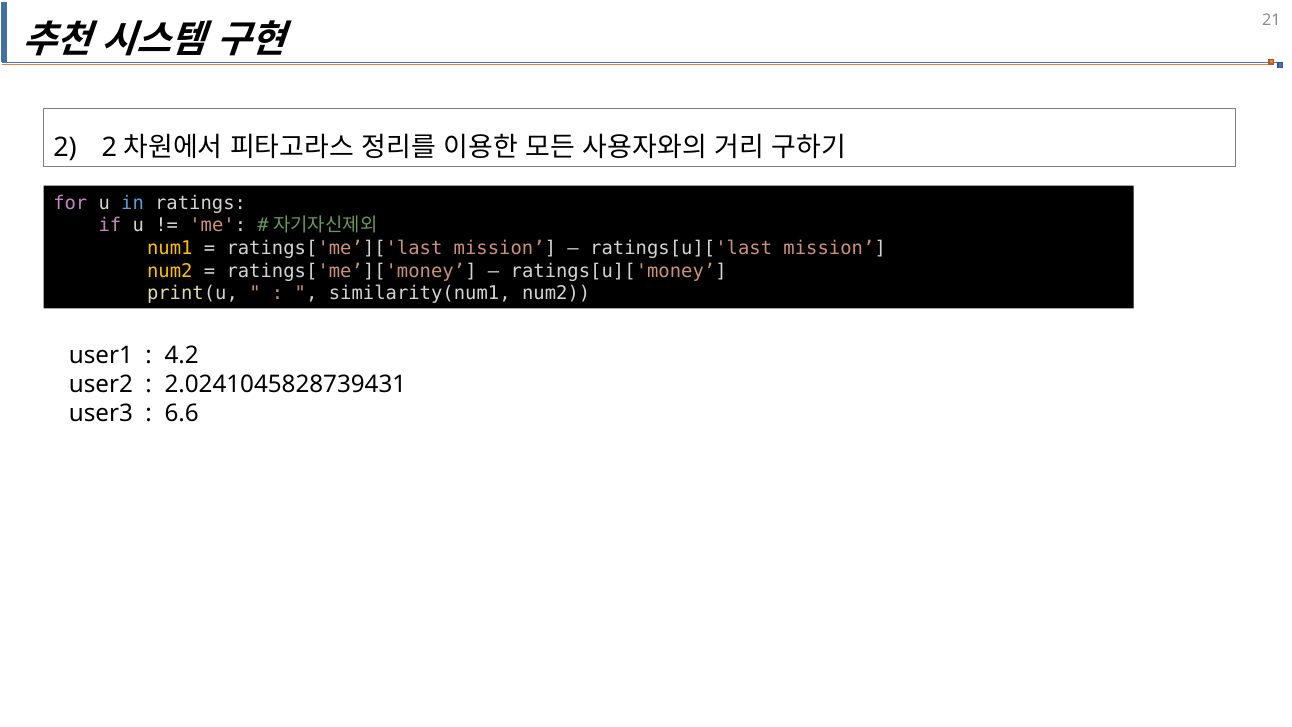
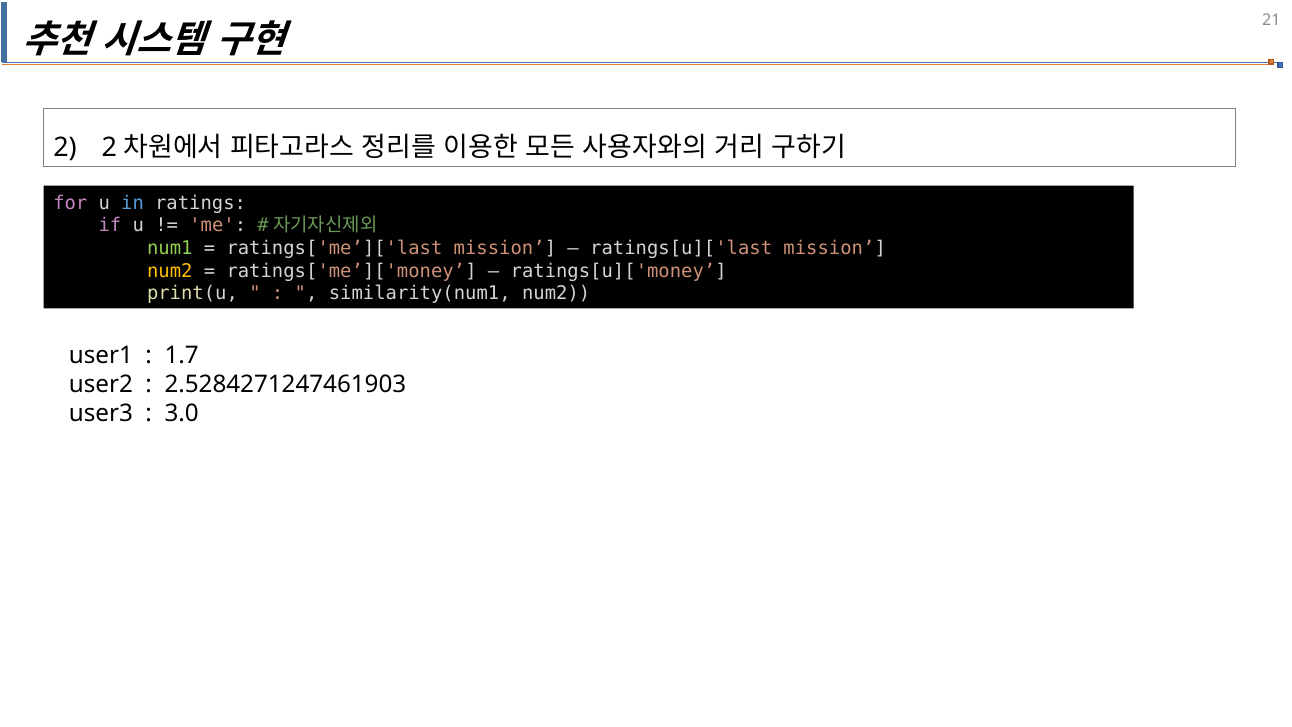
num1 colour: yellow -> light green
4.2: 4.2 -> 1.7
2.0241045828739431: 2.0241045828739431 -> 2.5284271247461903
6.6: 6.6 -> 3.0
